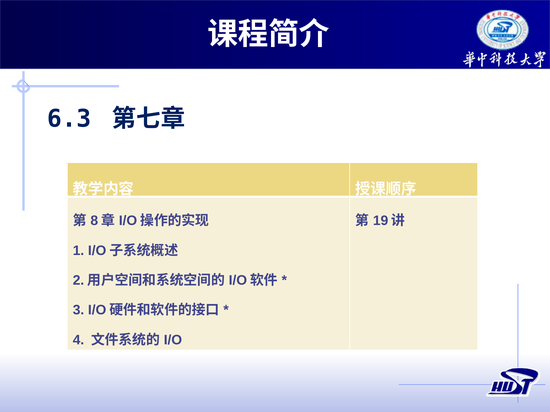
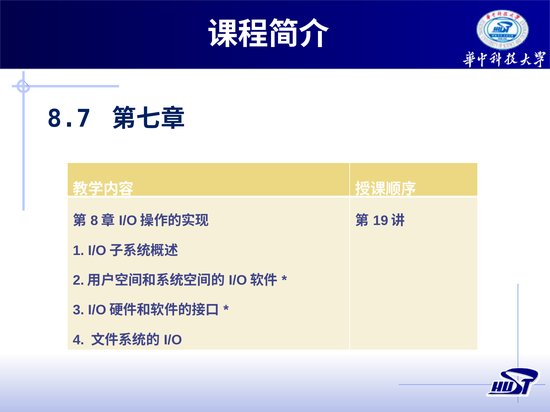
6.3: 6.3 -> 8.7
